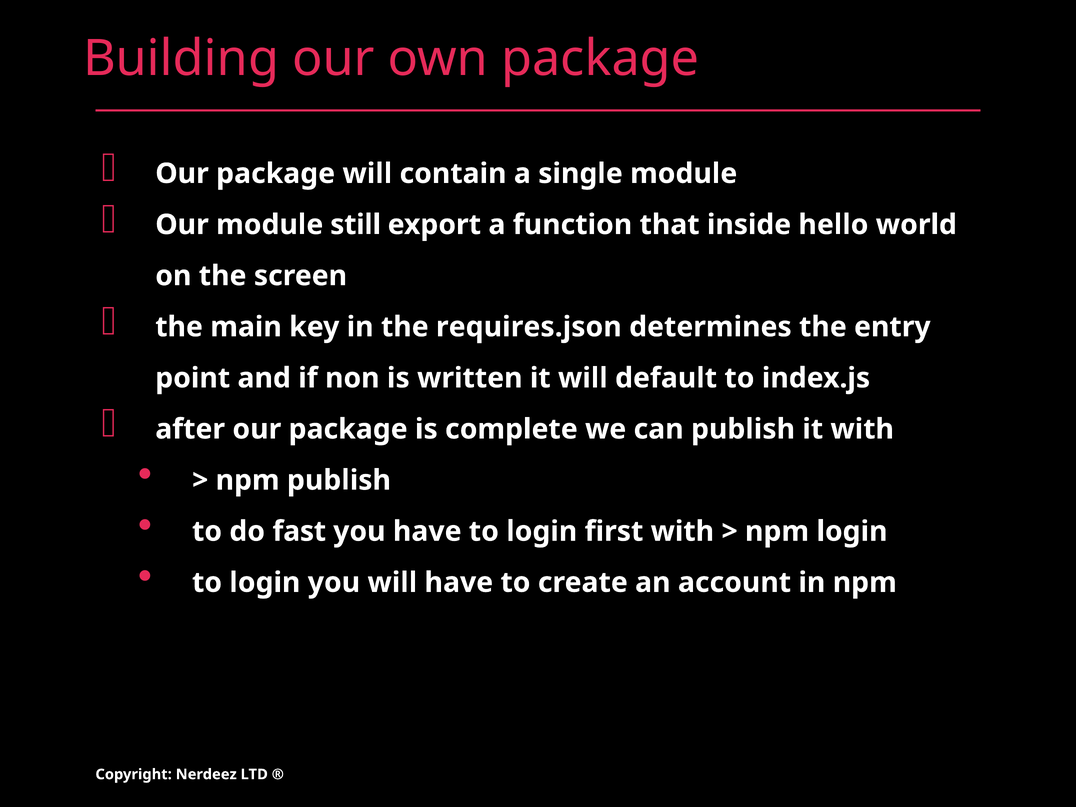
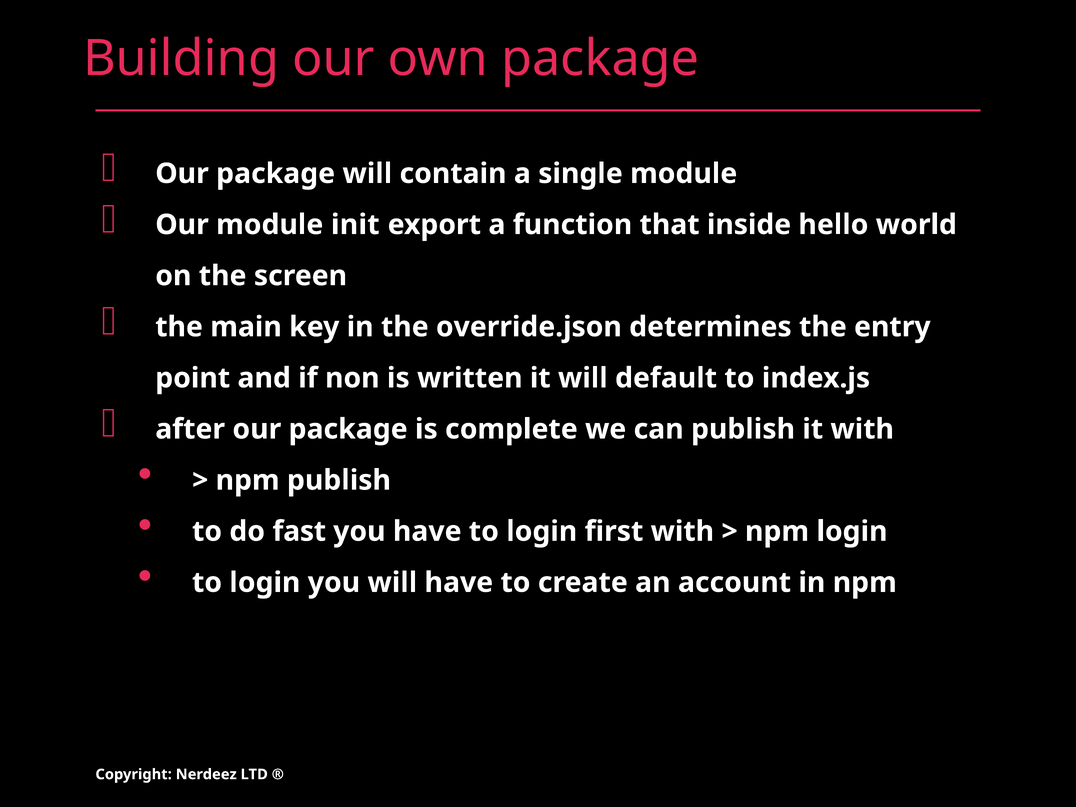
still: still -> init
requires.json: requires.json -> override.json
